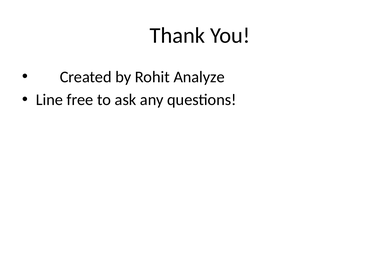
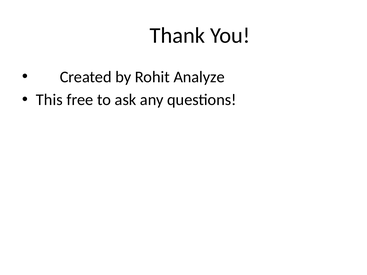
Line: Line -> This
